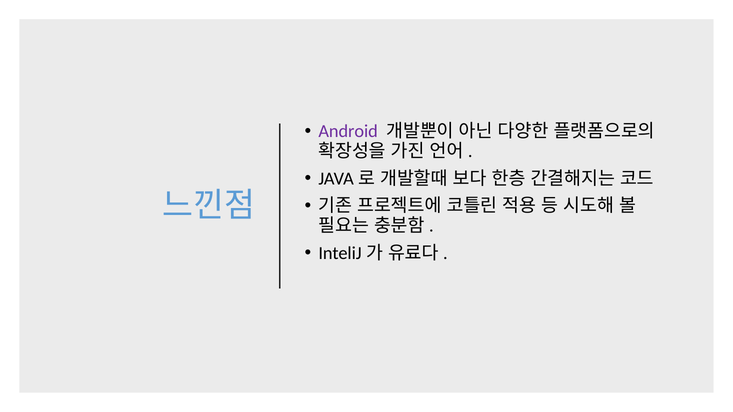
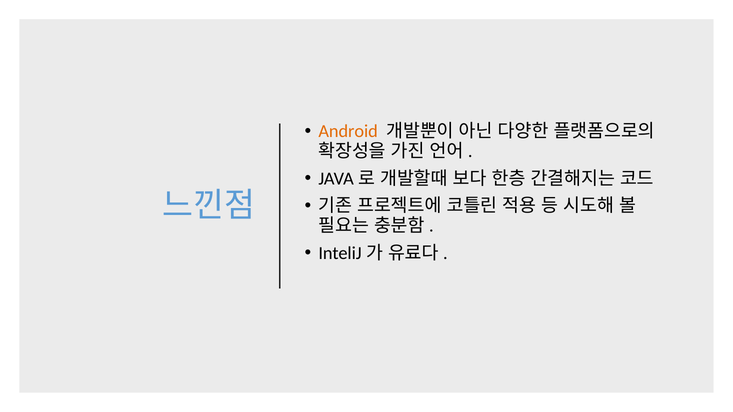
Android colour: purple -> orange
